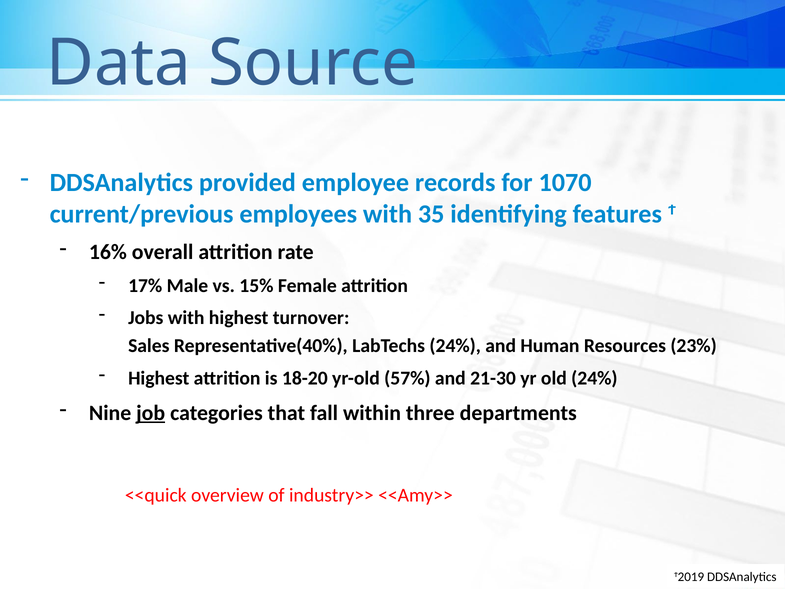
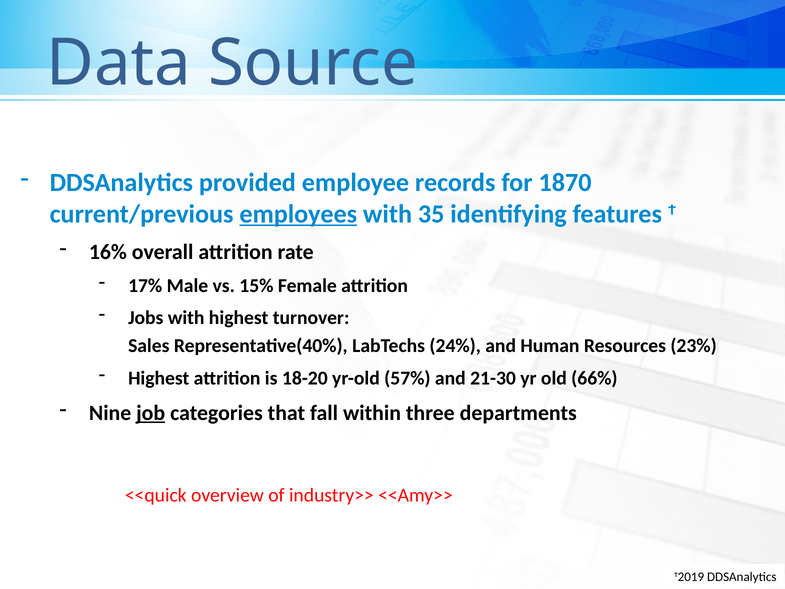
1070: 1070 -> 1870
employees underline: none -> present
old 24%: 24% -> 66%
